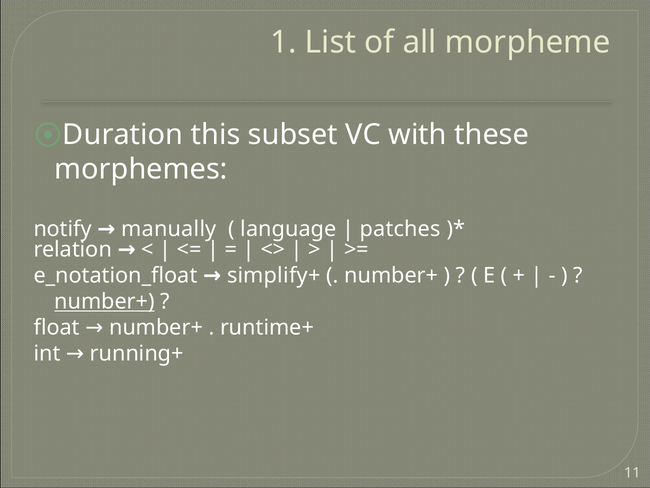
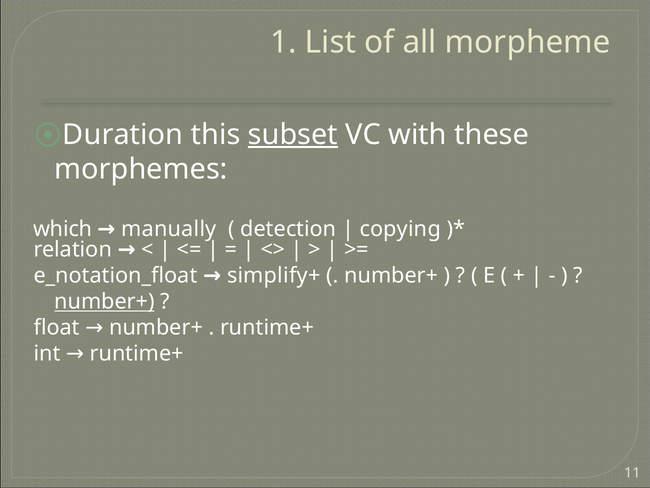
subset underline: none -> present
notify: notify -> which
language: language -> detection
patches: patches -> copying
int running+: running+ -> runtime+
